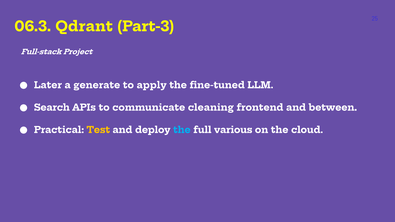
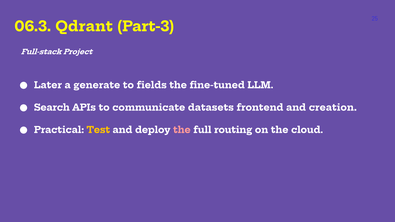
apply: apply -> fields
cleaning: cleaning -> datasets
between: between -> creation
the at (182, 130) colour: light blue -> pink
various: various -> routing
